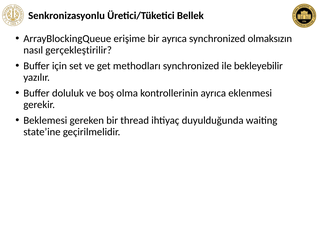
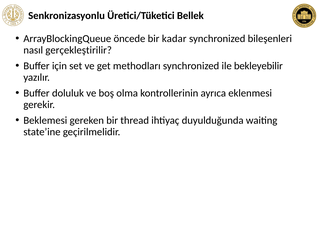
erişime: erişime -> öncede
bir ayrıca: ayrıca -> kadar
olmaksızın: olmaksızın -> bileşenleri
